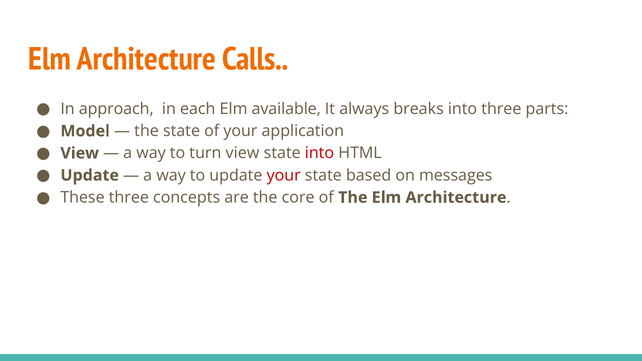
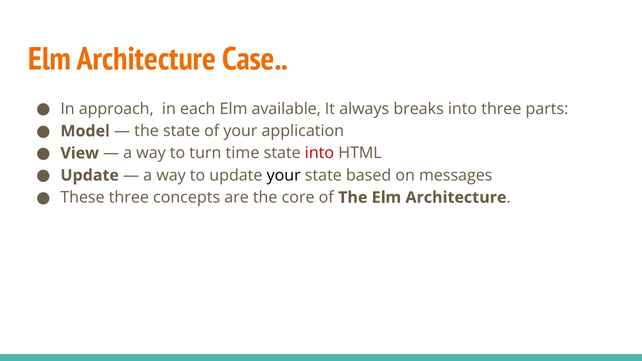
Calls: Calls -> Case
turn view: view -> time
your at (284, 175) colour: red -> black
